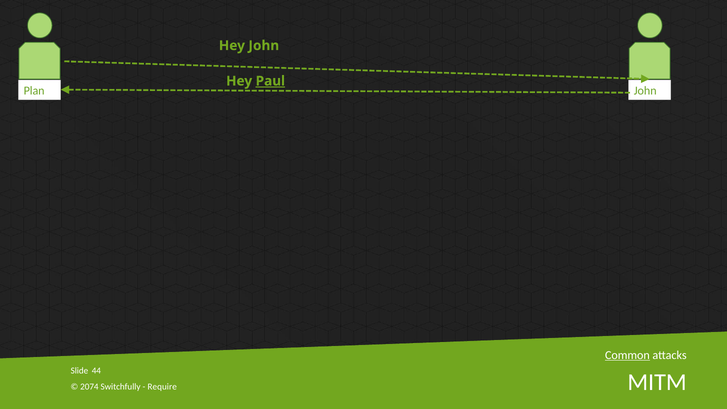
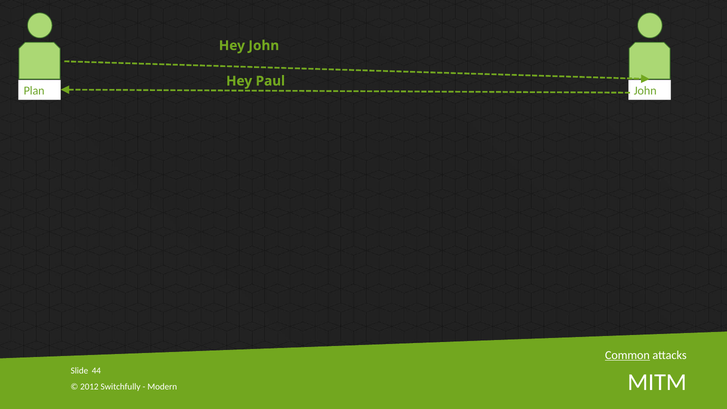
Paul underline: present -> none
2074: 2074 -> 2012
Require: Require -> Modern
